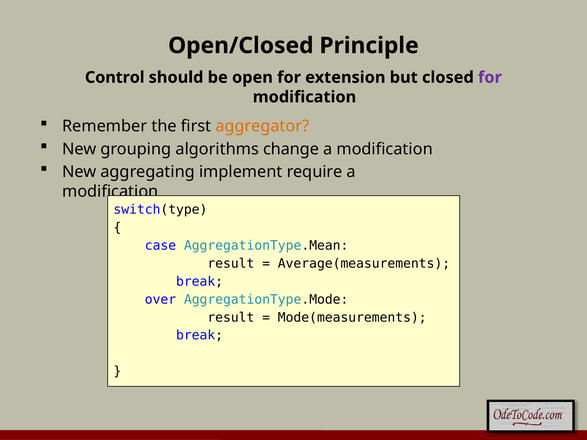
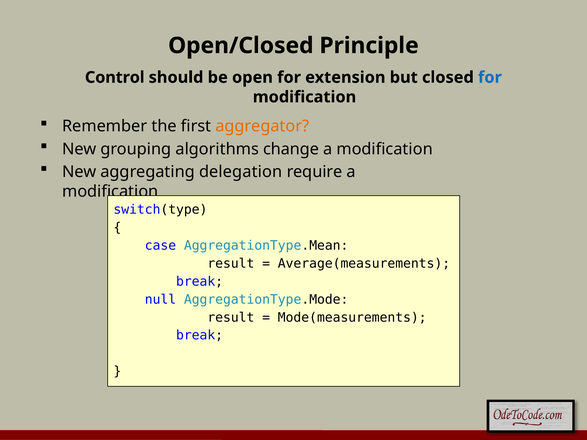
for at (490, 77) colour: purple -> blue
implement: implement -> delegation
over: over -> null
